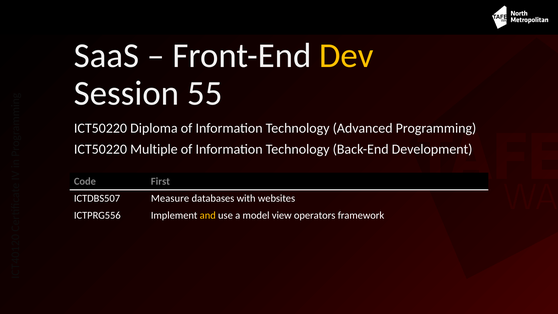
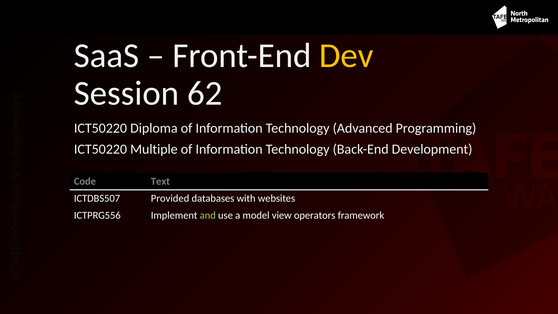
55: 55 -> 62
First: First -> Text
Measure: Measure -> Provided
and colour: yellow -> light green
